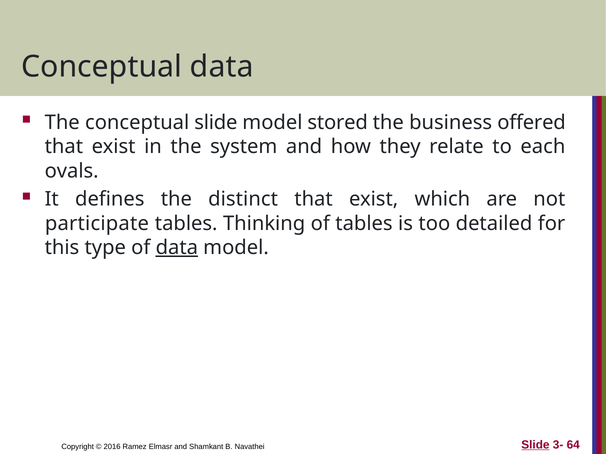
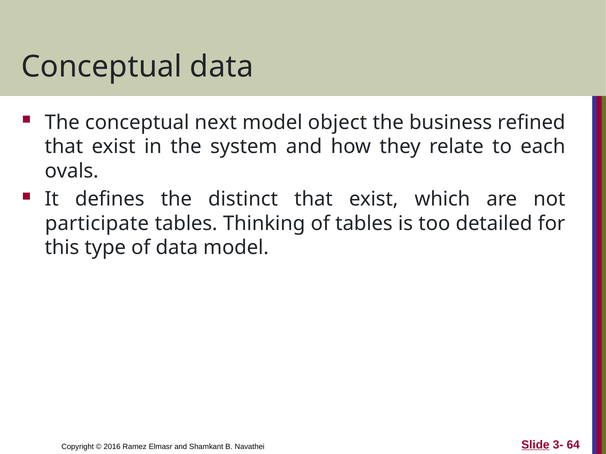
conceptual slide: slide -> next
stored: stored -> object
offered: offered -> refined
data at (177, 248) underline: present -> none
